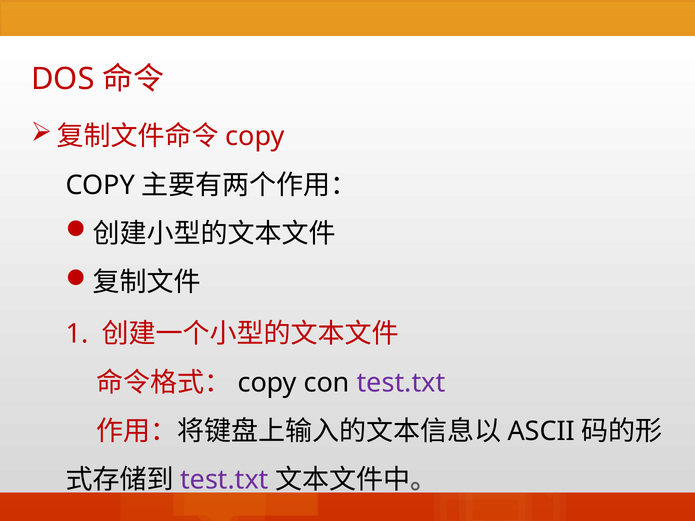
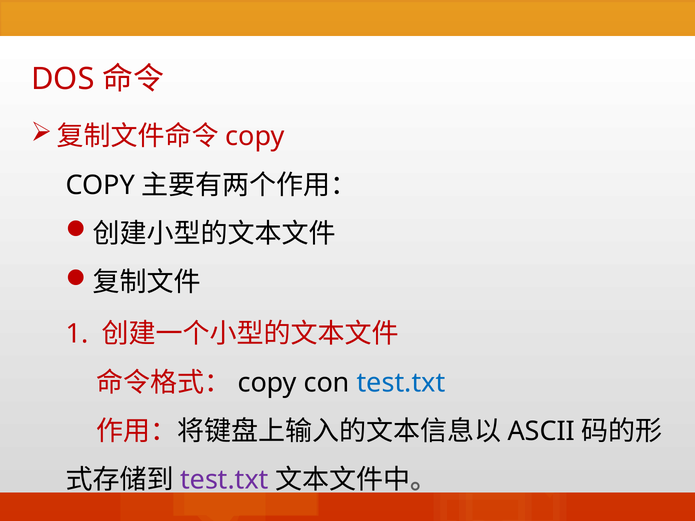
test.txt at (401, 383) colour: purple -> blue
